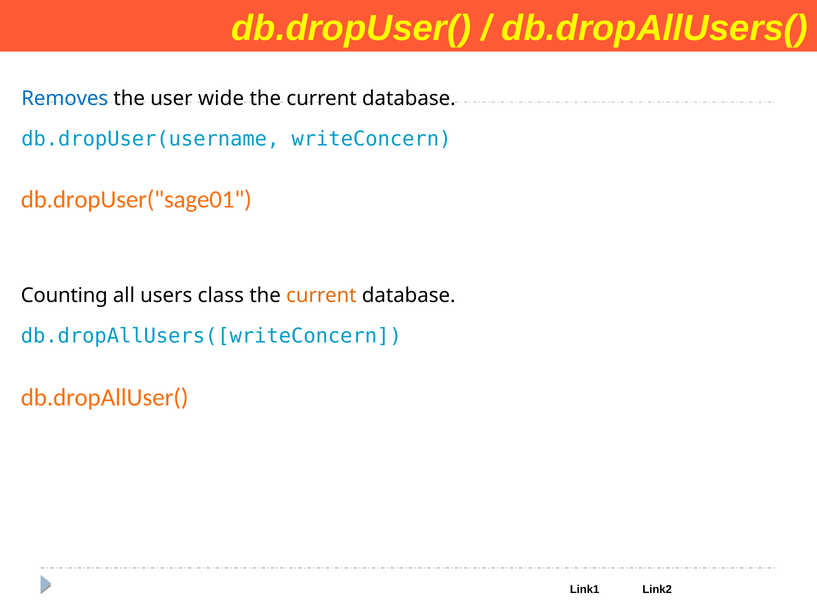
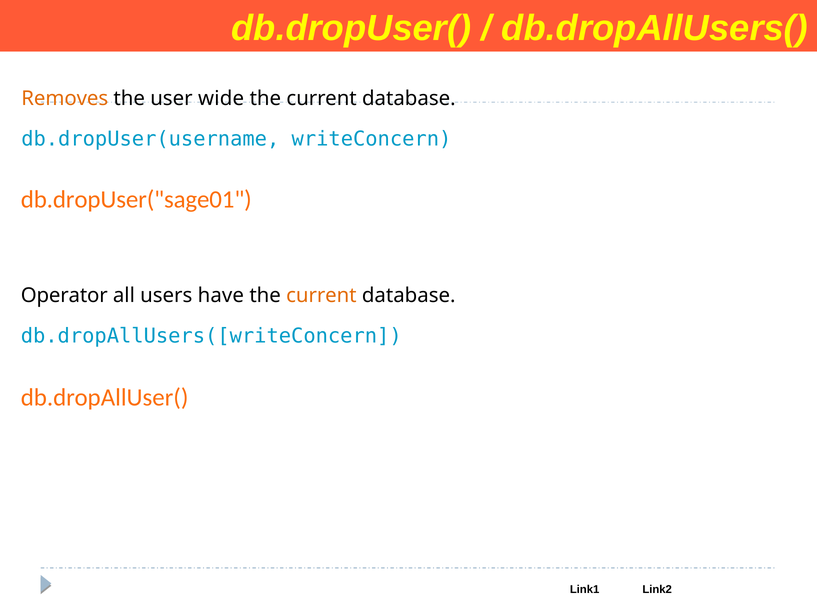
Removes colour: blue -> orange
Counting: Counting -> Operator
class: class -> have
